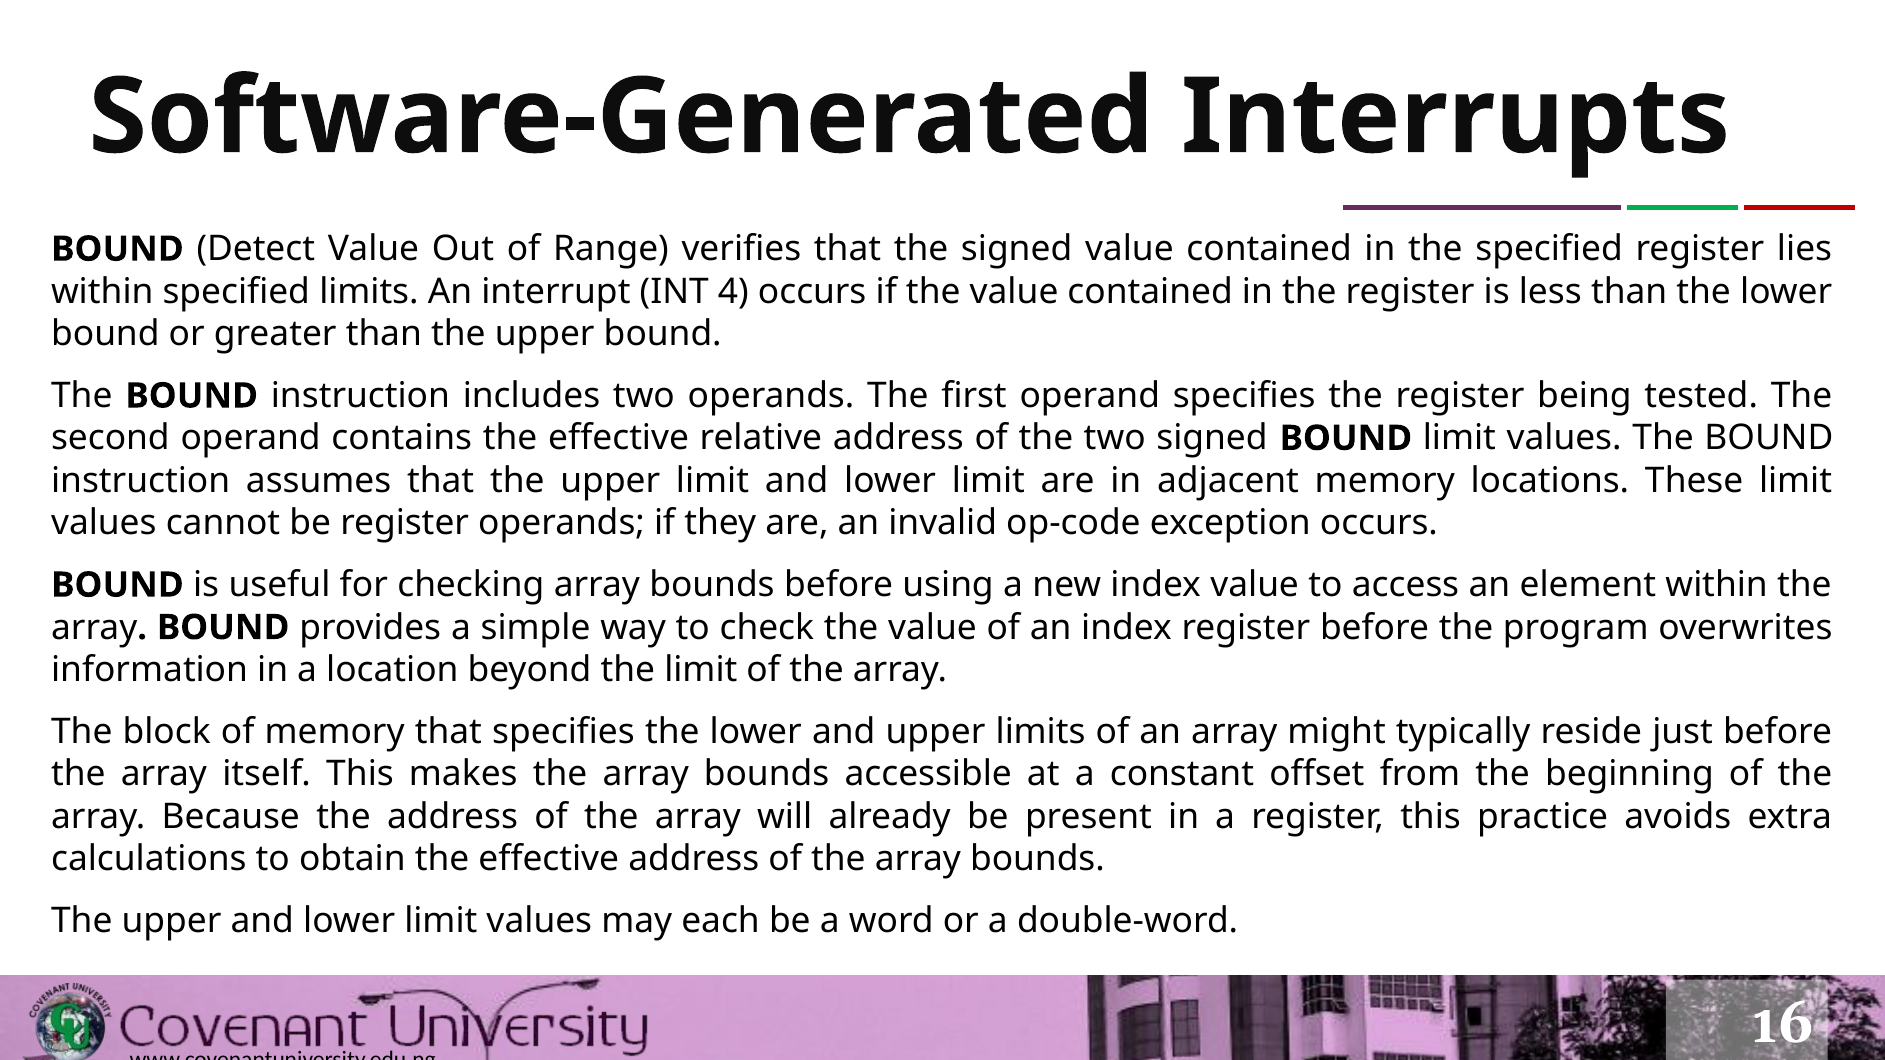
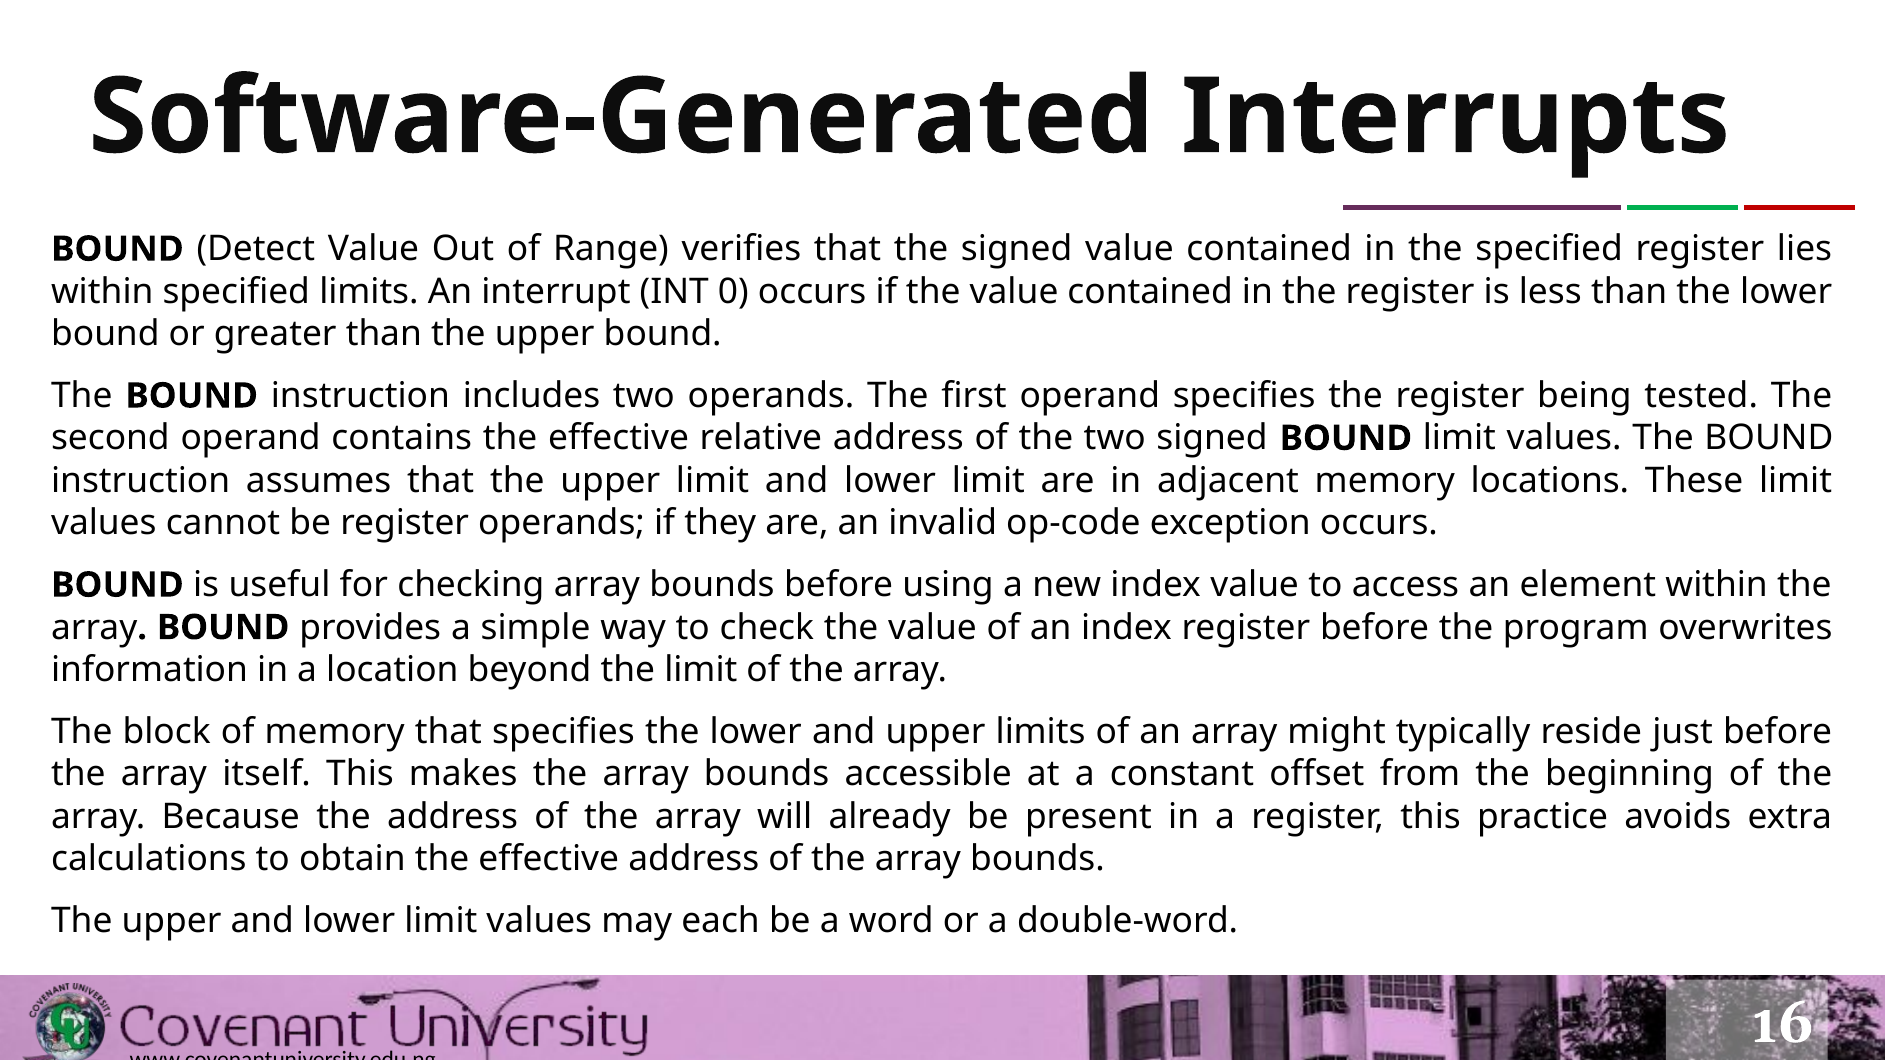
4: 4 -> 0
